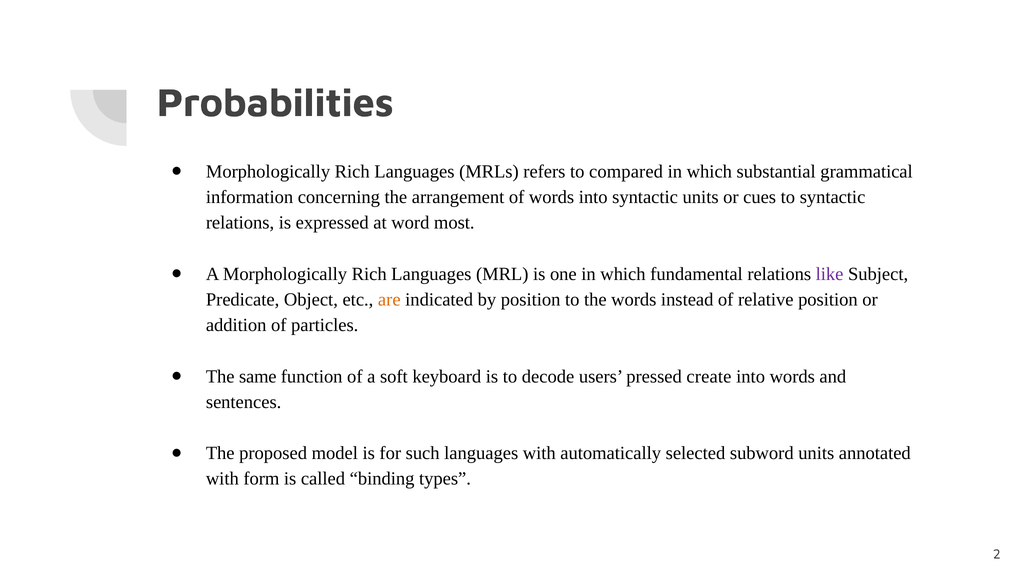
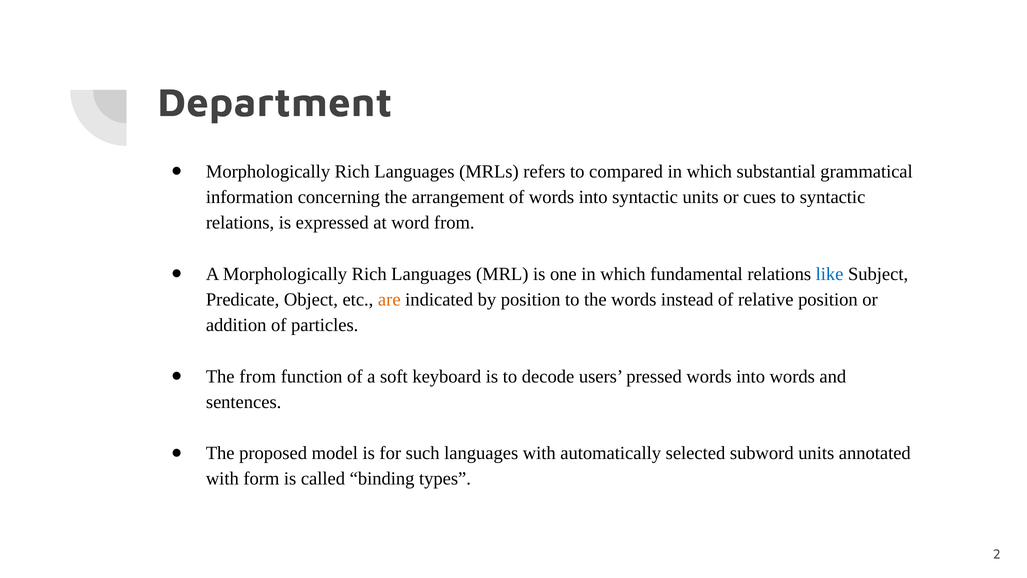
Probabilities: Probabilities -> Department
word most: most -> from
like colour: purple -> blue
The same: same -> from
pressed create: create -> words
